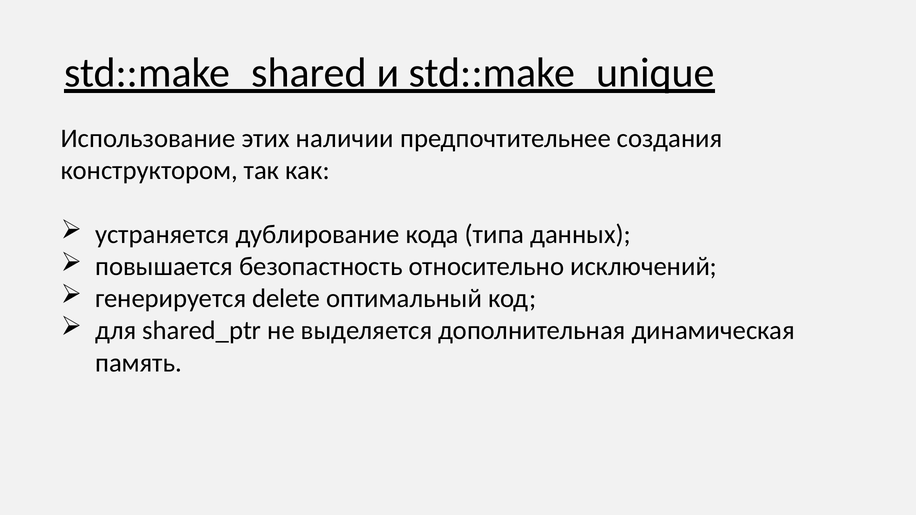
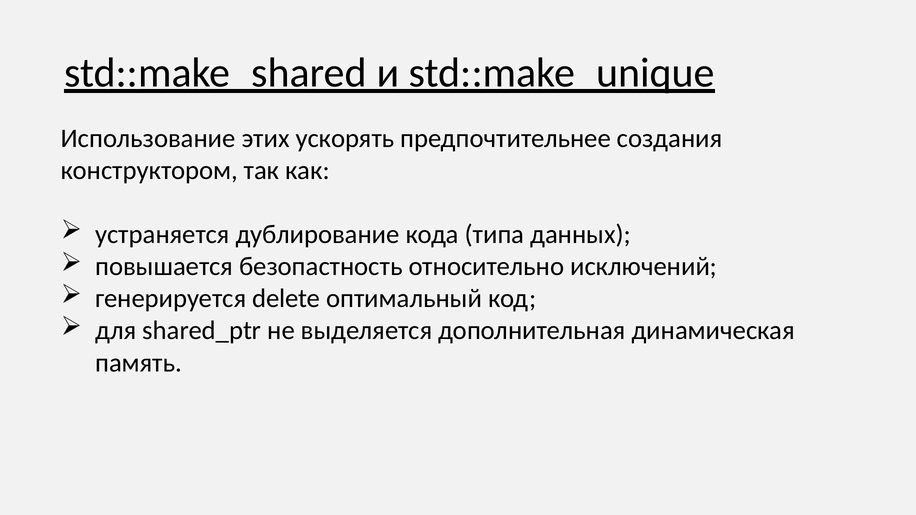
наличии: наличии -> ускорять
